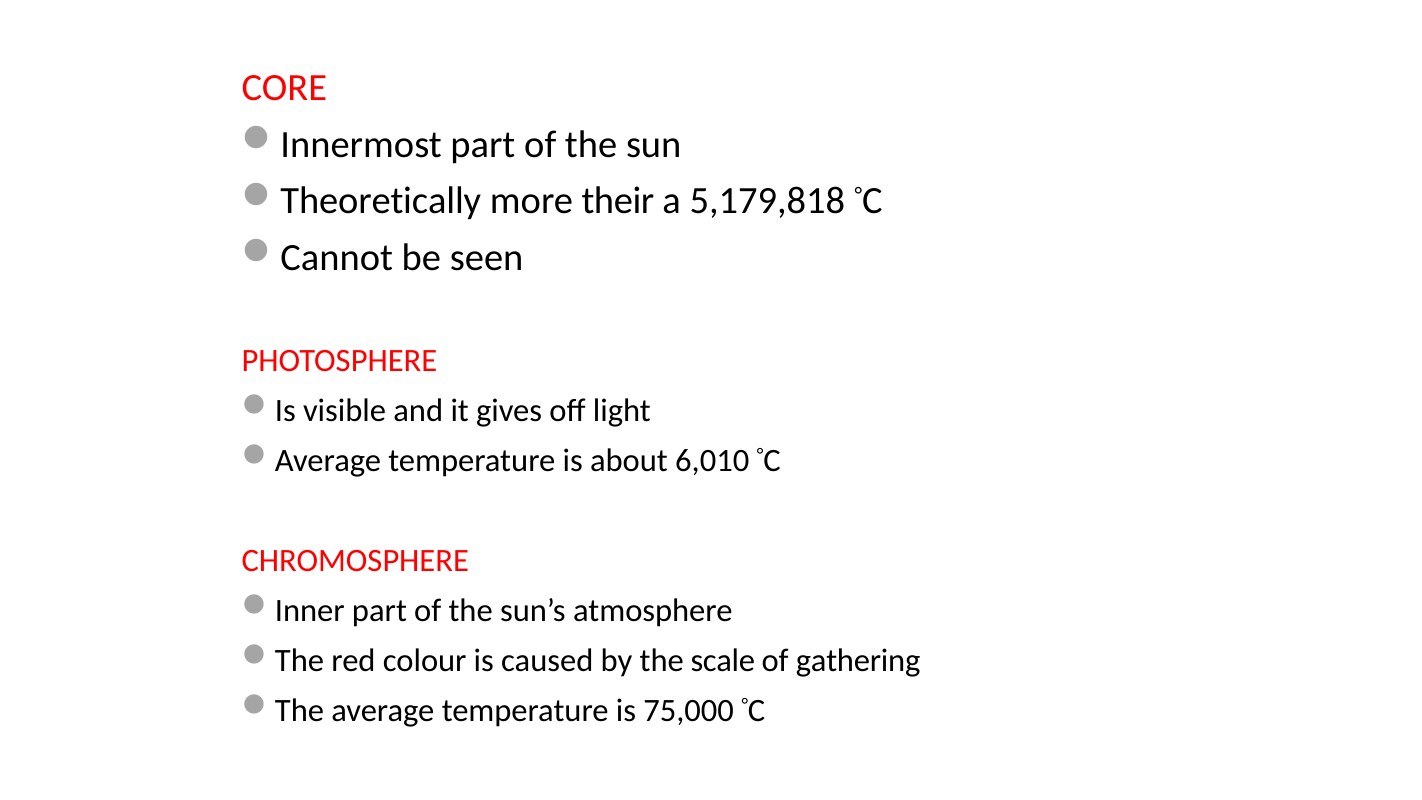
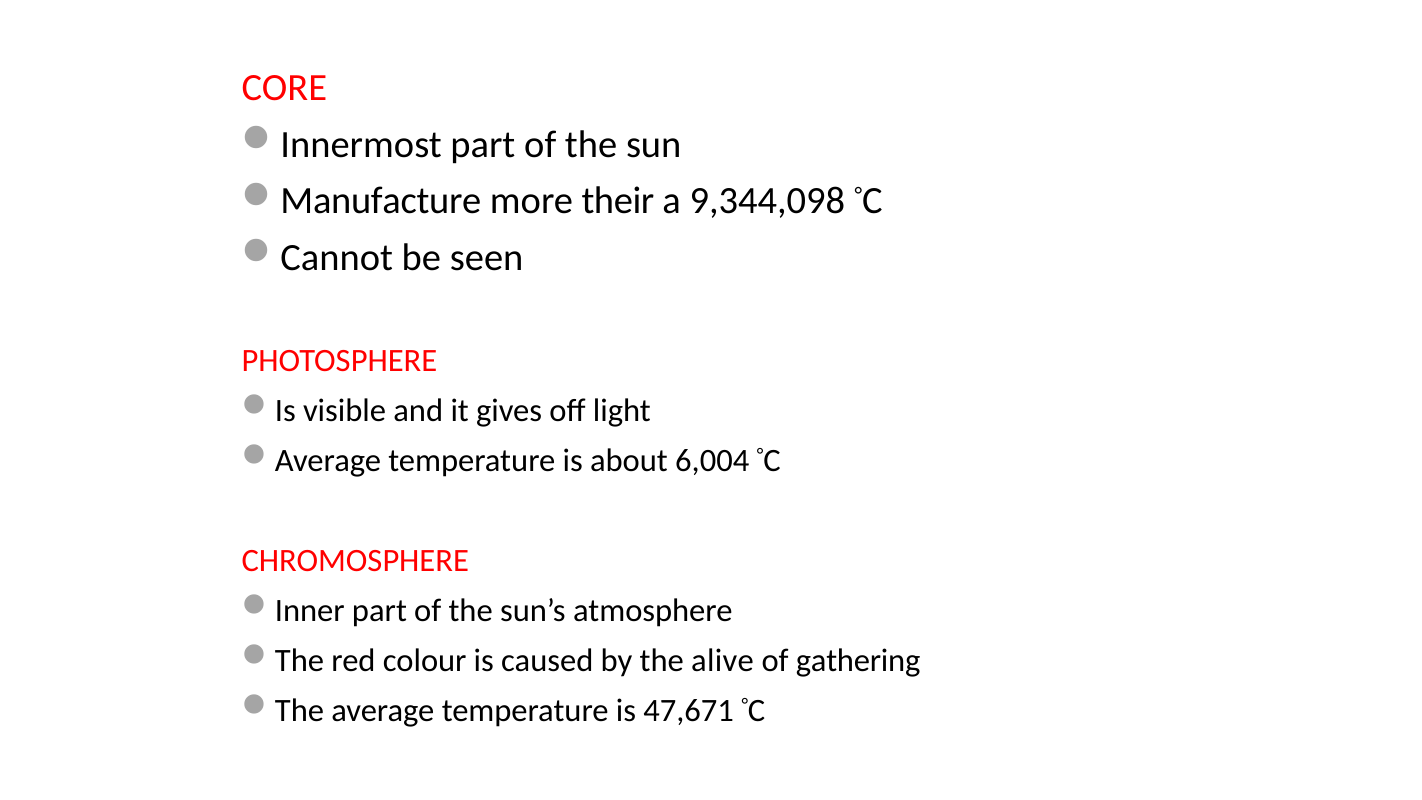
Theoretically: Theoretically -> Manufacture
5,179,818: 5,179,818 -> 9,344,098
6,010: 6,010 -> 6,004
scale: scale -> alive
75,000: 75,000 -> 47,671
